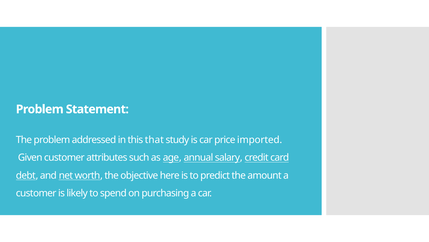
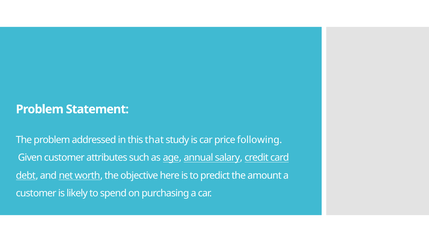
imported: imported -> following
